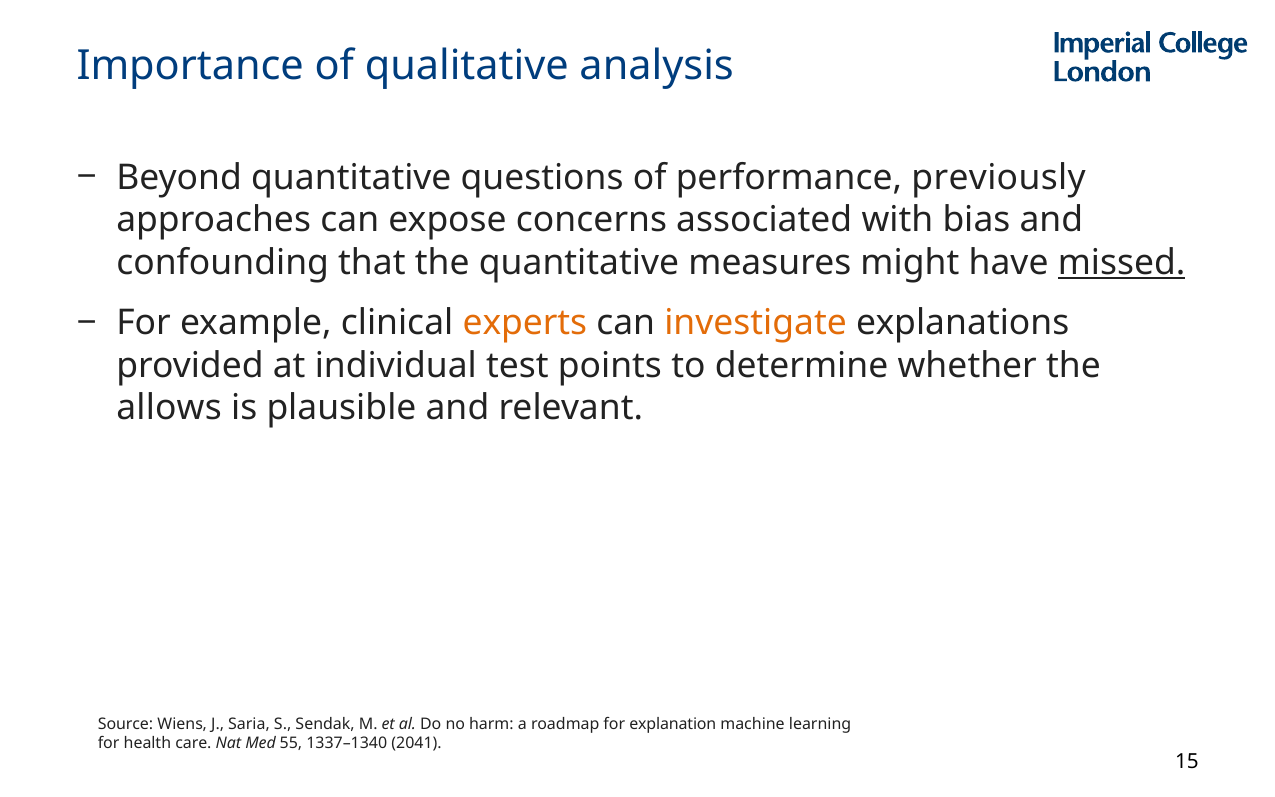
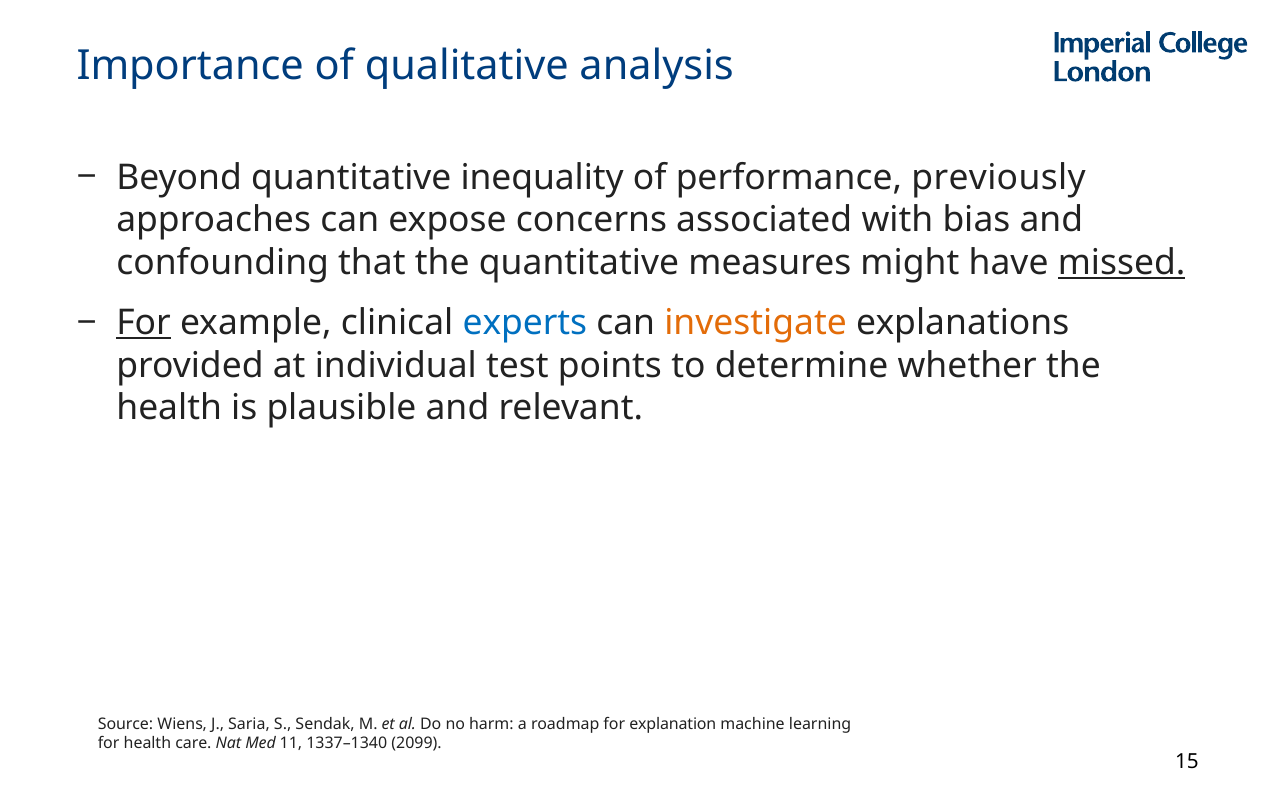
questions: questions -> inequality
For at (144, 323) underline: none -> present
experts colour: orange -> blue
allows at (169, 408): allows -> health
55: 55 -> 11
2041: 2041 -> 2099
